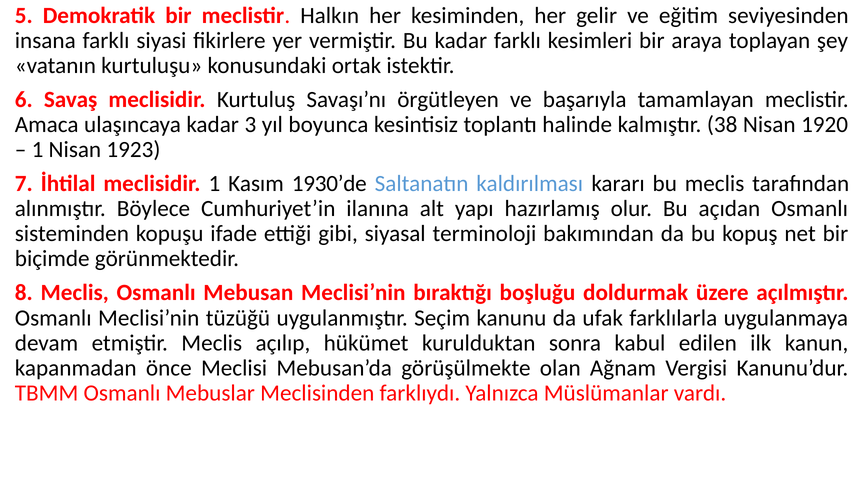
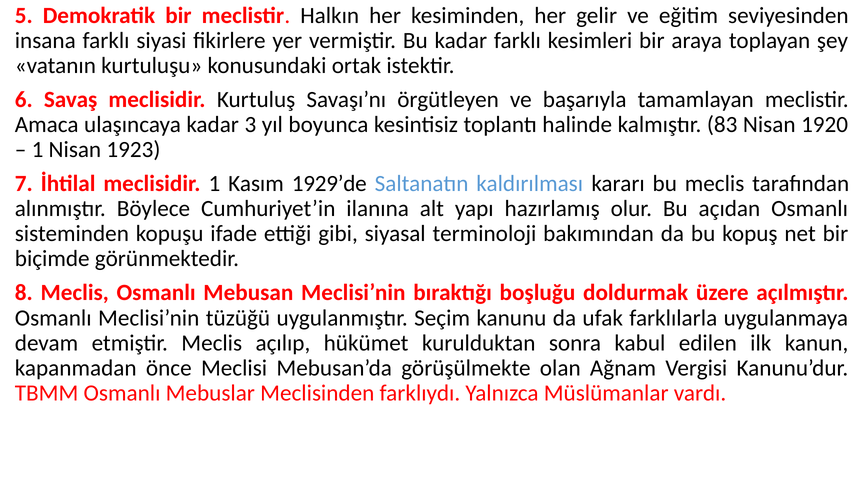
38: 38 -> 83
1930’de: 1930’de -> 1929’de
